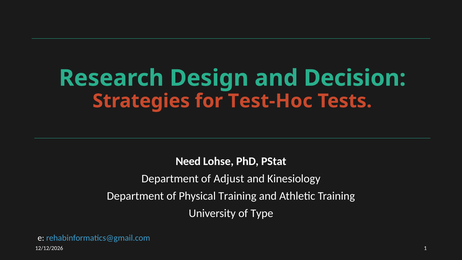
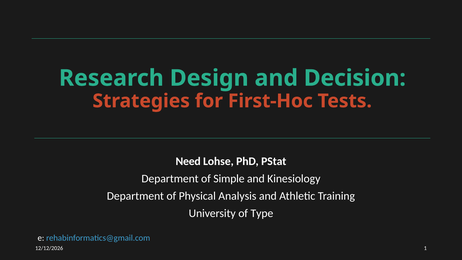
Test-Hoc: Test-Hoc -> First-Hoc
Adjust: Adjust -> Simple
Physical Training: Training -> Analysis
